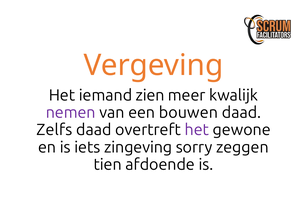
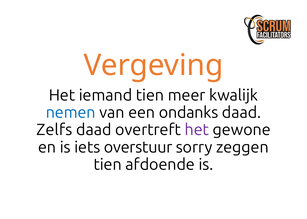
iemand zien: zien -> tien
nemen colour: purple -> blue
bouwen: bouwen -> ondanks
zingeving: zingeving -> overstuur
